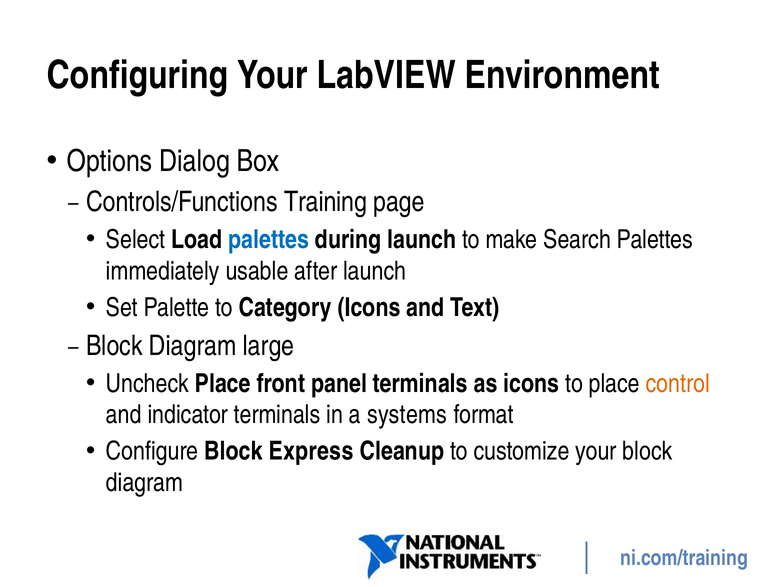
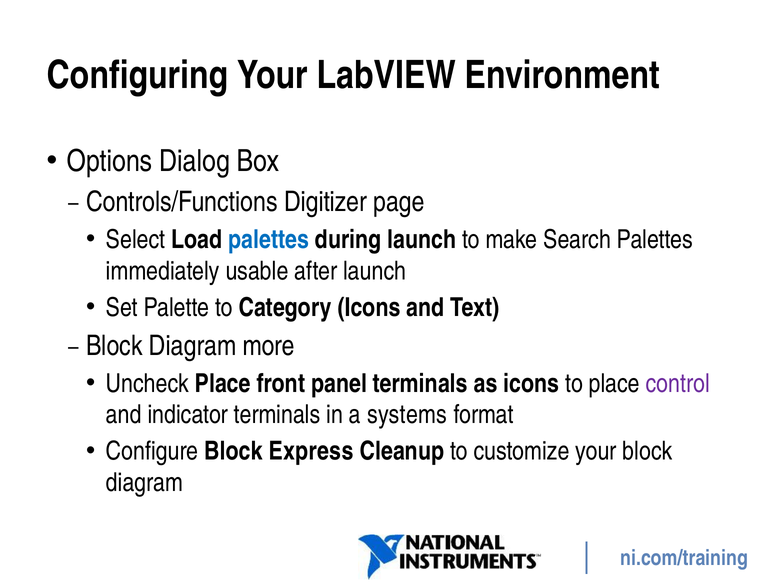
Training: Training -> Digitizer
large: large -> more
control colour: orange -> purple
